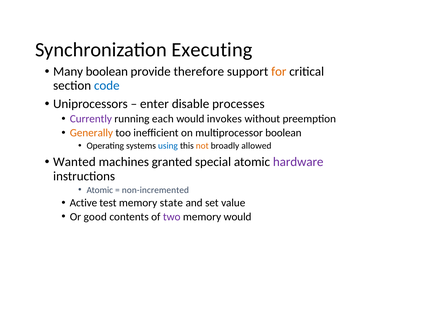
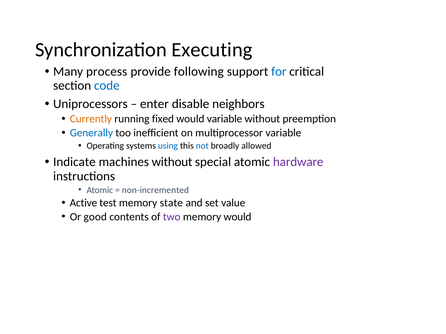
Many boolean: boolean -> process
therefore: therefore -> following
for colour: orange -> blue
processes: processes -> neighbors
Currently colour: purple -> orange
each: each -> fixed
would invokes: invokes -> variable
Generally colour: orange -> blue
multiprocessor boolean: boolean -> variable
not colour: orange -> blue
Wanted: Wanted -> Indicate
machines granted: granted -> without
